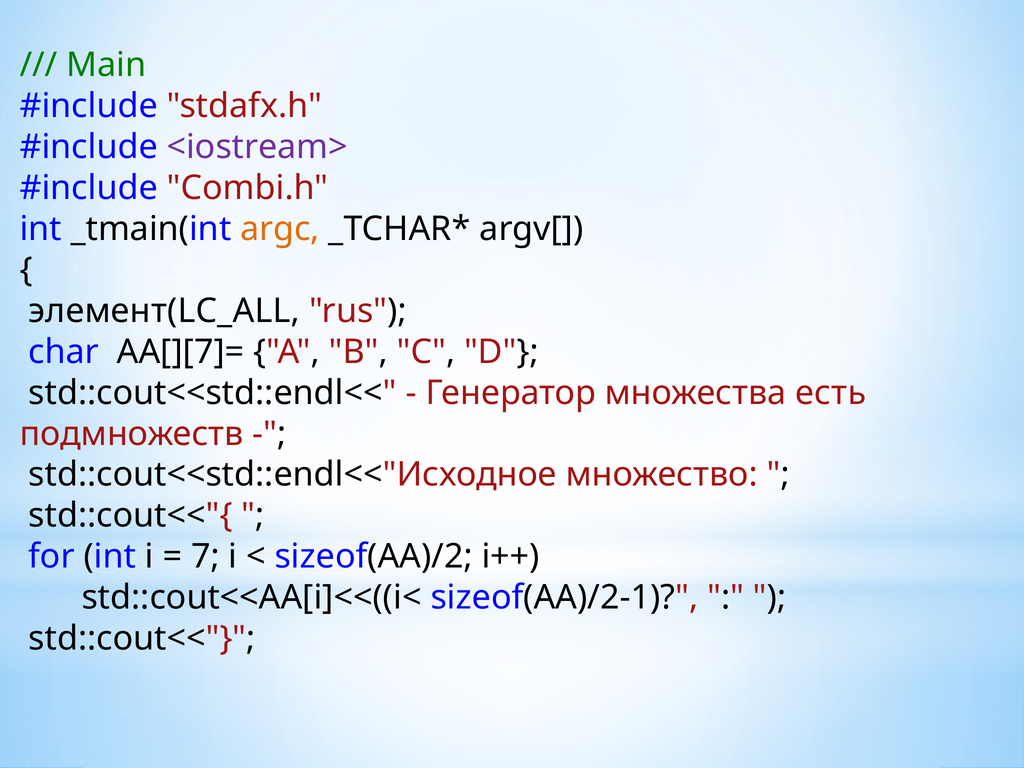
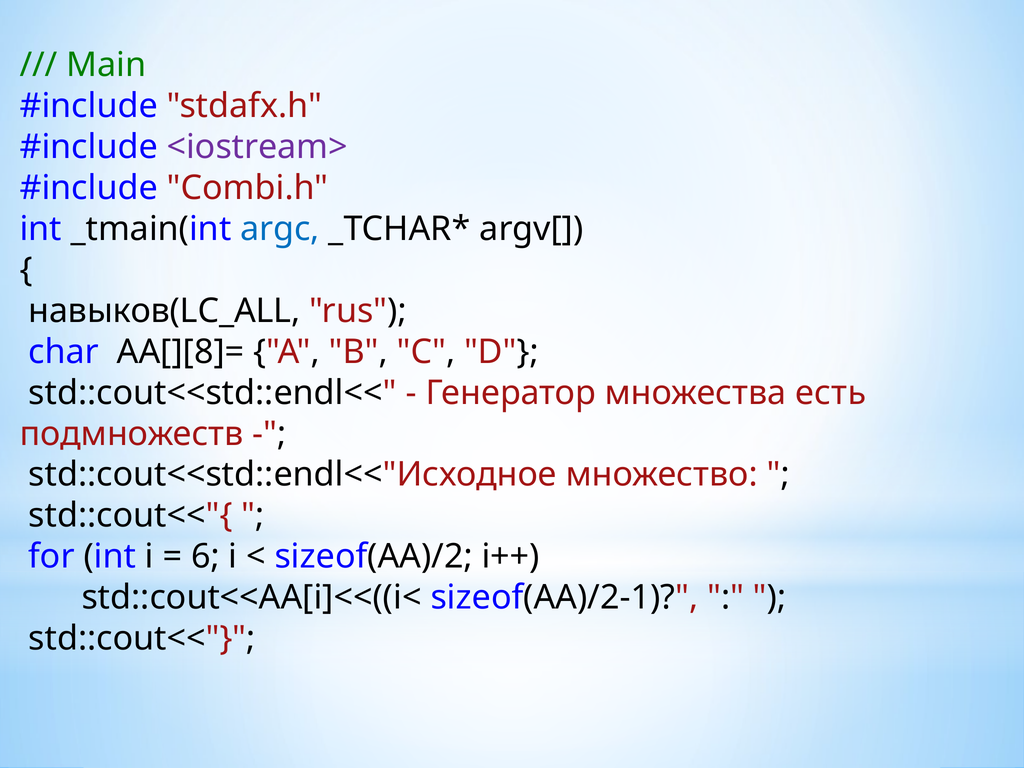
argc colour: orange -> blue
элемент(LC_ALL: элемент(LC_ALL -> навыков(LC_ALL
AA[][7]=: AA[][7]= -> AA[][8]=
7: 7 -> 6
